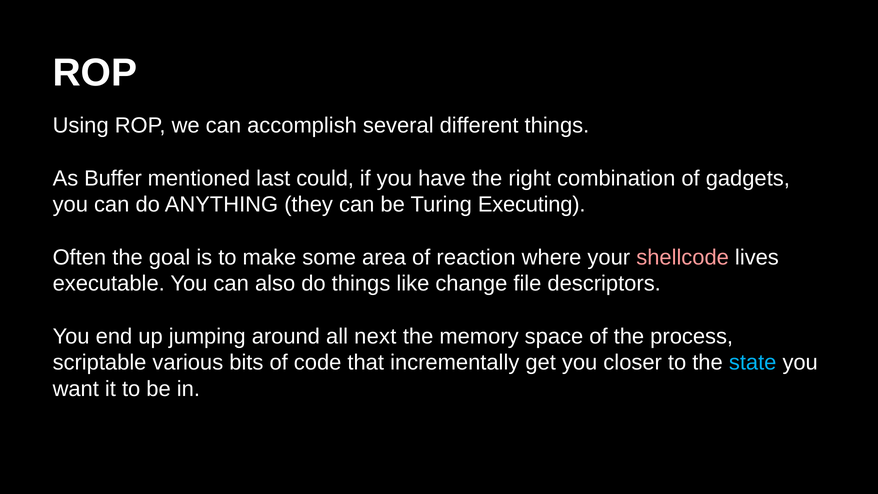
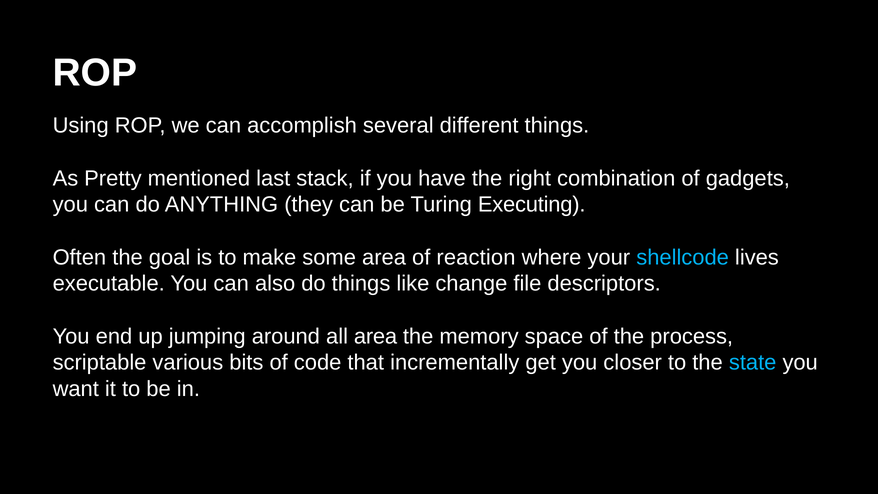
Buffer: Buffer -> Pretty
could: could -> stack
shellcode colour: pink -> light blue
all next: next -> area
